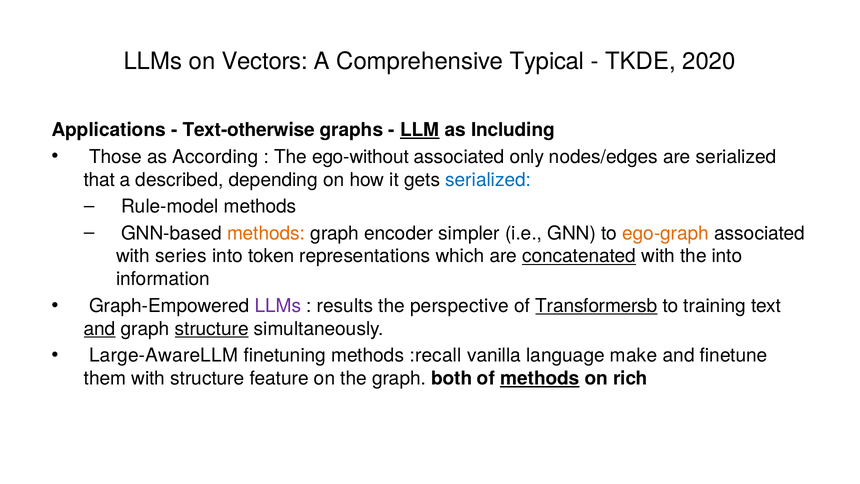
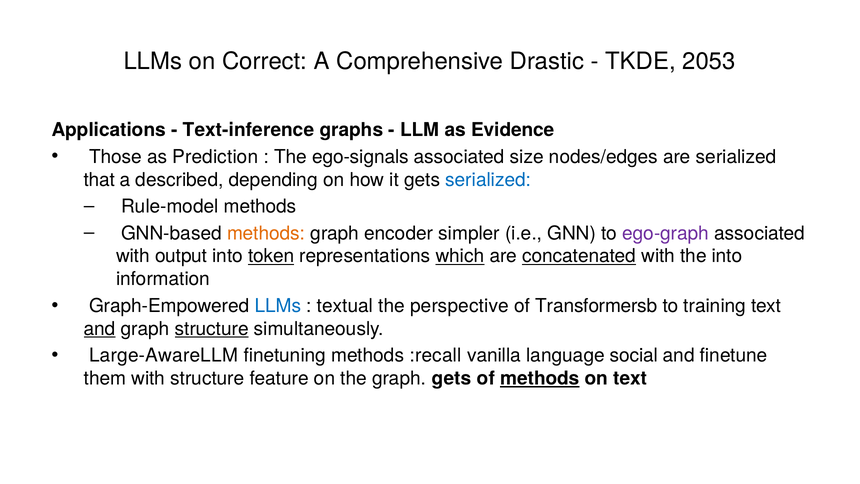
Vectors: Vectors -> Correct
Typical: Typical -> Drastic
2020: 2020 -> 2053
Text-otherwise: Text-otherwise -> Text-inference
LLM underline: present -> none
Including: Including -> Evidence
According: According -> Prediction
ego-without: ego-without -> ego-signals
only: only -> size
ego-graph colour: orange -> purple
series: series -> output
token underline: none -> present
which underline: none -> present
LLMs at (278, 306) colour: purple -> blue
results: results -> textual
Transformersb underline: present -> none
make: make -> social
graph both: both -> gets
on rich: rich -> text
